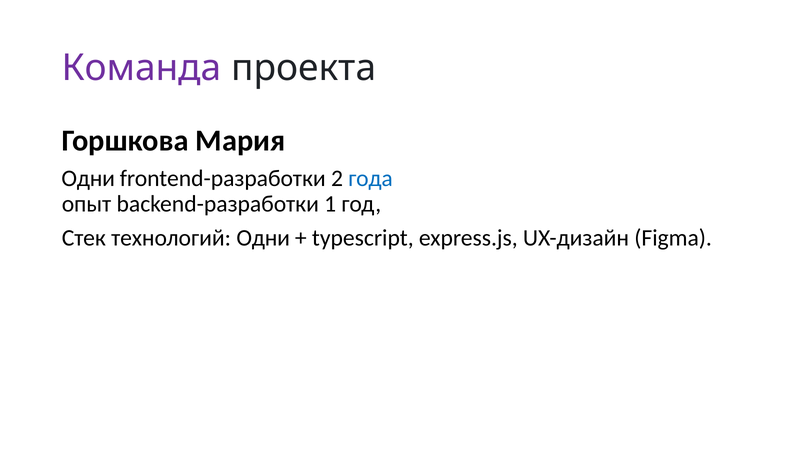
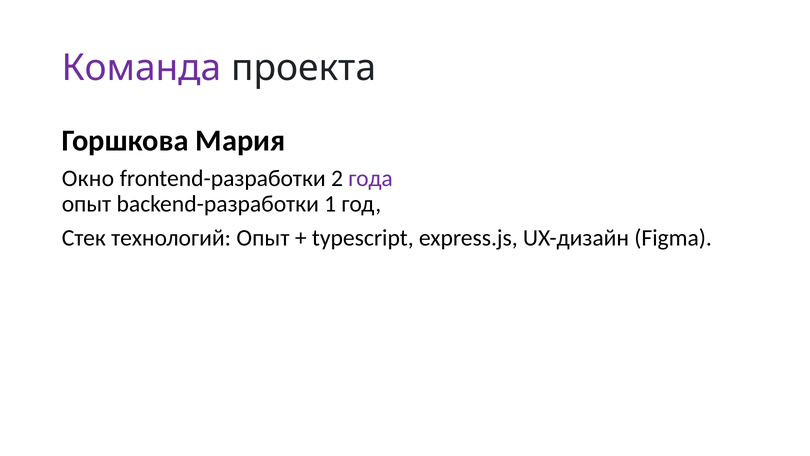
Одни at (88, 178): Одни -> Окно
года colour: blue -> purple
технологий Одни: Одни -> Опыт
